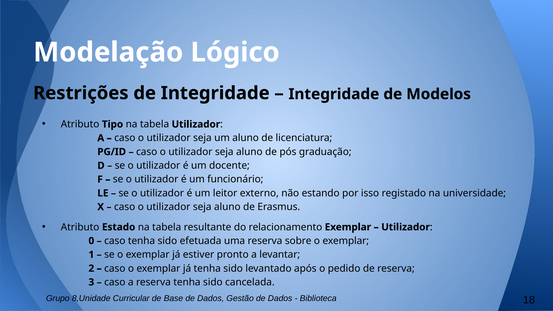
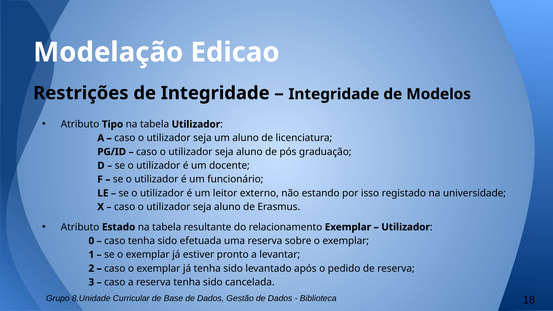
Lógico: Lógico -> Edicao
